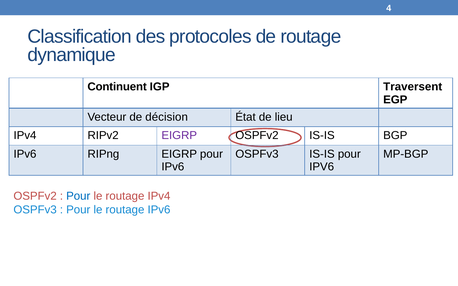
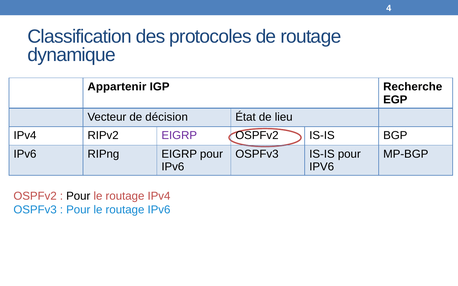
Continuent: Continuent -> Appartenir
Traversent: Traversent -> Recherche
Pour at (78, 196) colour: blue -> black
